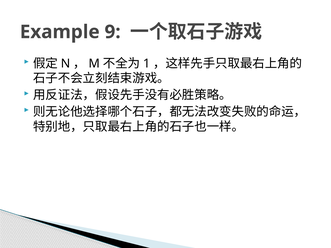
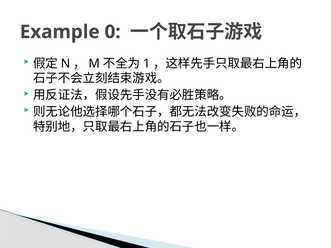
9: 9 -> 0
